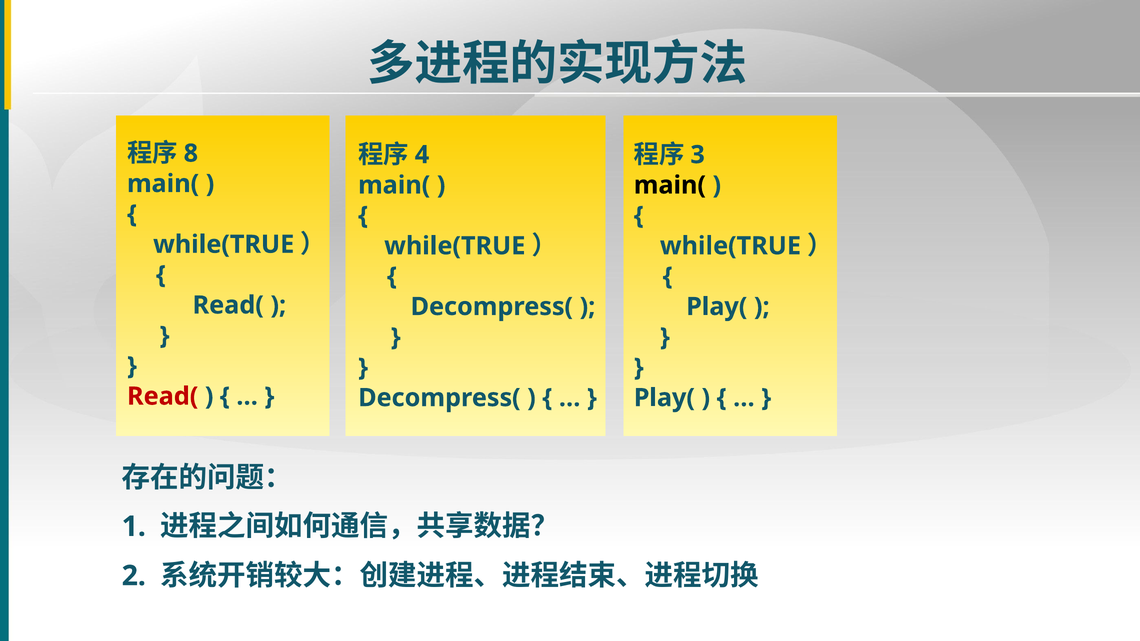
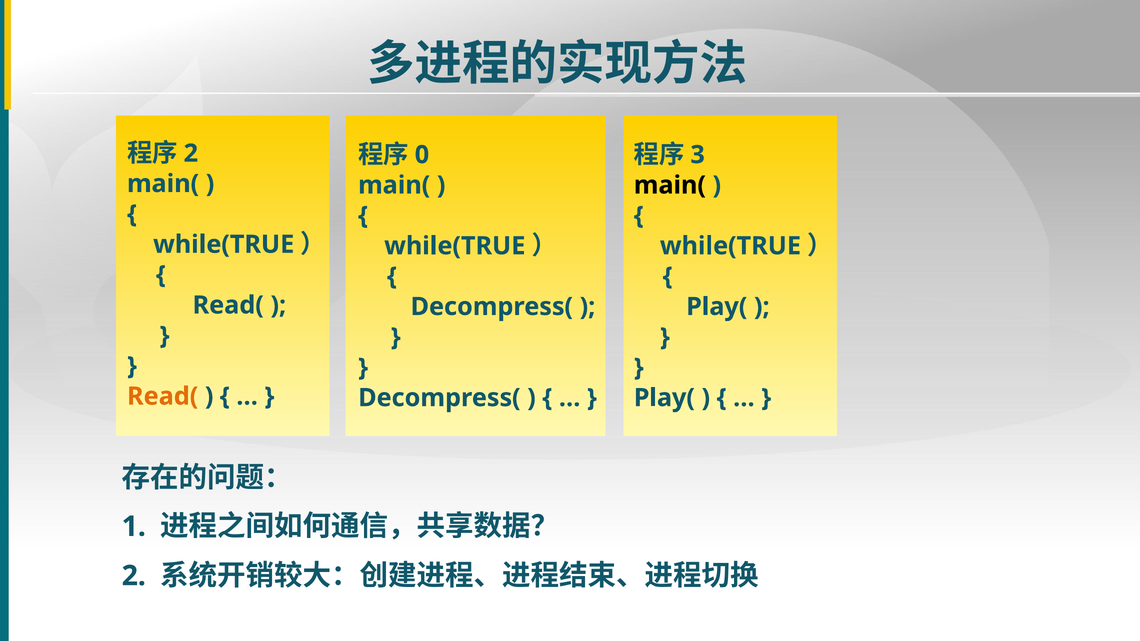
8 at (191, 153): 8 -> 2
4: 4 -> 0
Read( at (163, 396) colour: red -> orange
